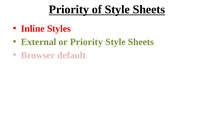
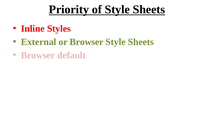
or Priority: Priority -> Browser
